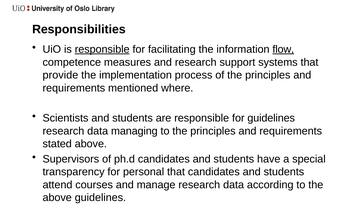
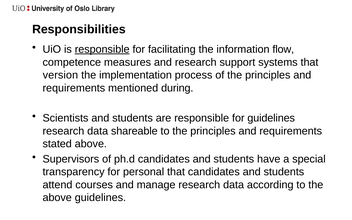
flow underline: present -> none
provide: provide -> version
where: where -> during
managing: managing -> shareable
